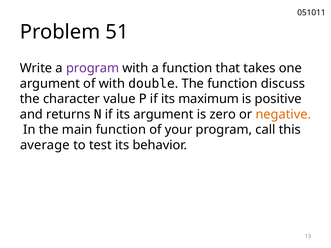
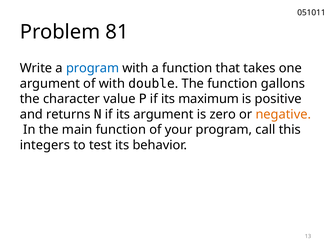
51: 51 -> 81
program at (93, 68) colour: purple -> blue
discuss: discuss -> gallons
average: average -> integers
